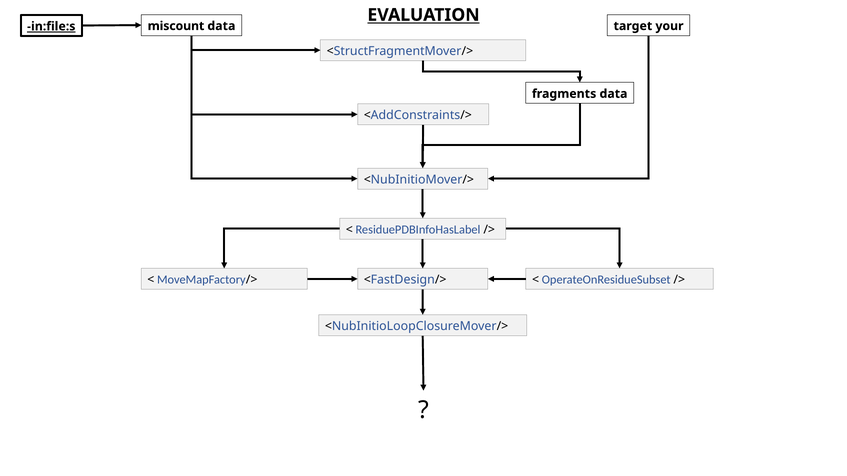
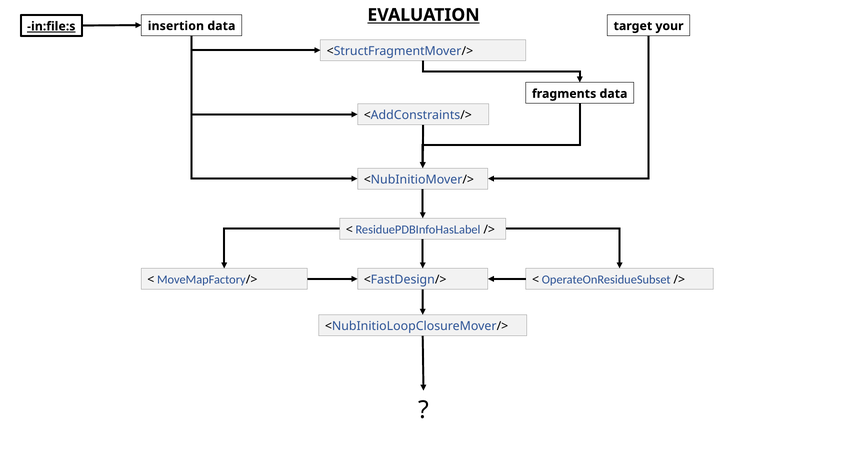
miscount: miscount -> insertion
